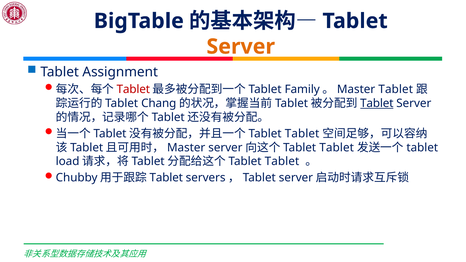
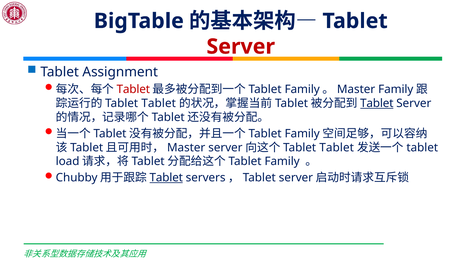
Server at (241, 47) colour: orange -> red
Tablet at (396, 89): Tablet -> Family
Chang at (159, 103): Chang -> Tablet
Tablet at (302, 134): Tablet -> Family
Tablet at (282, 162): Tablet -> Family
Tablet at (166, 178) underline: none -> present
